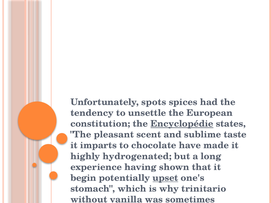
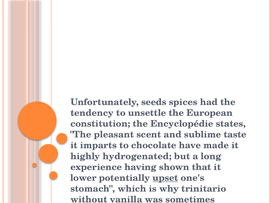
spots: spots -> seeds
Encyclopédie underline: present -> none
begin: begin -> lower
